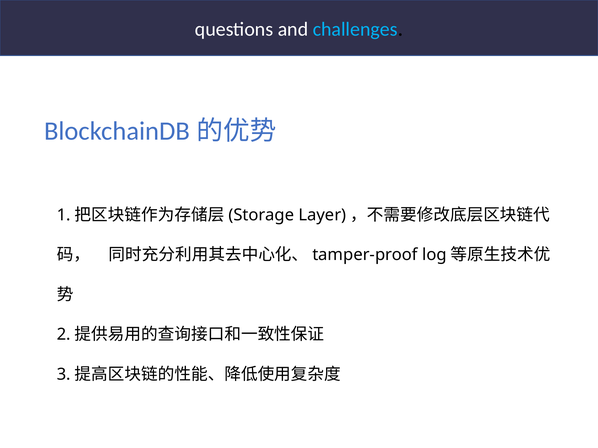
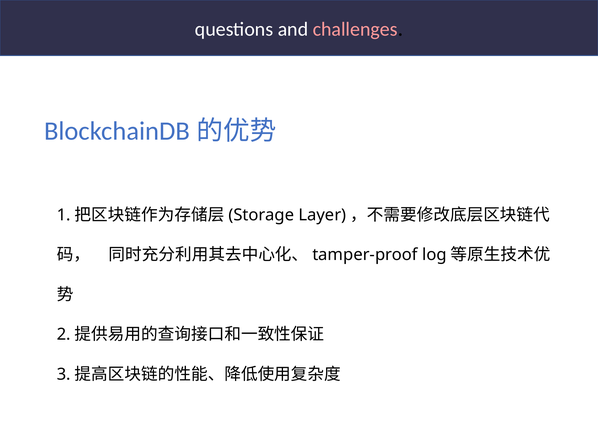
challenges colour: light blue -> pink
